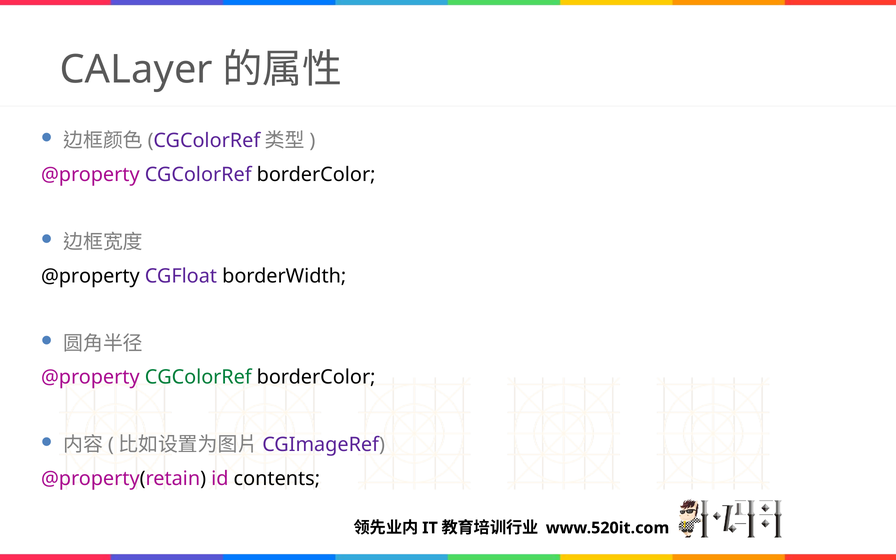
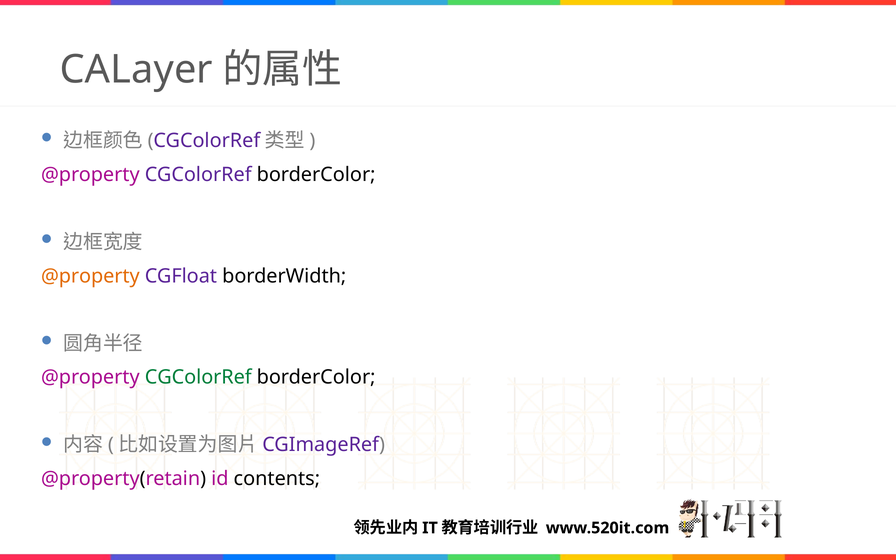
@property at (90, 276) colour: black -> orange
